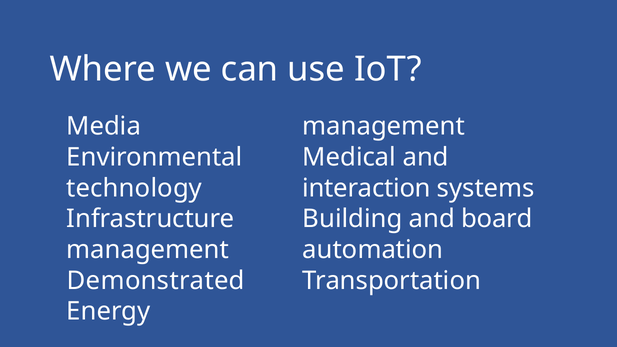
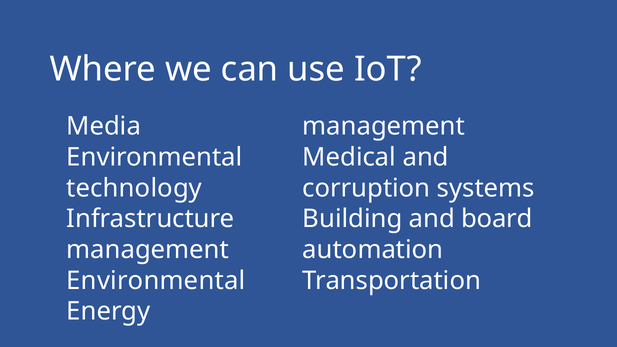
interaction: interaction -> corruption
Demonstrated at (156, 281): Demonstrated -> Environmental
